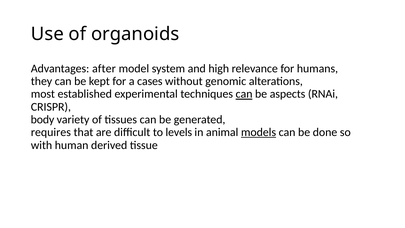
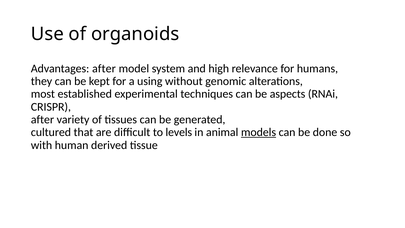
cases: cases -> using
can at (244, 94) underline: present -> none
body at (43, 120): body -> after
requires: requires -> cultured
